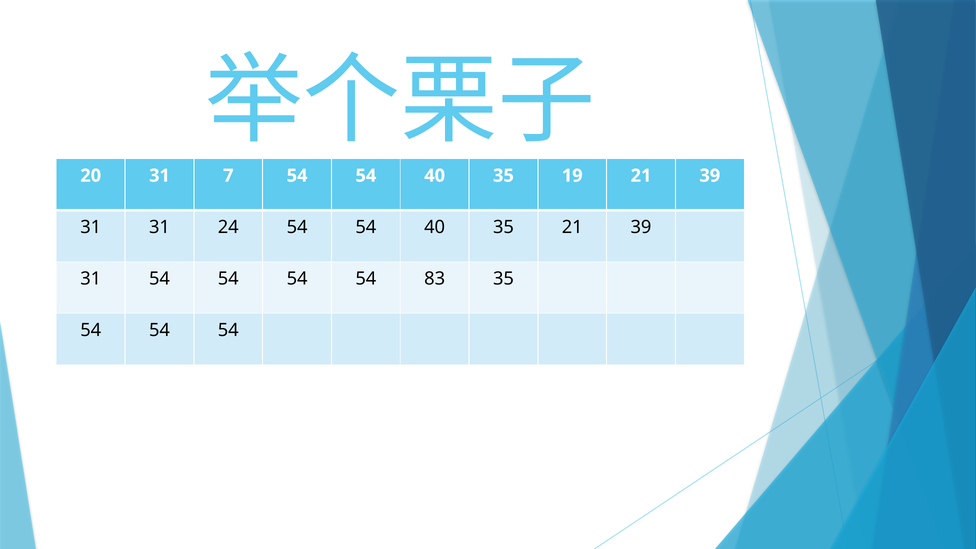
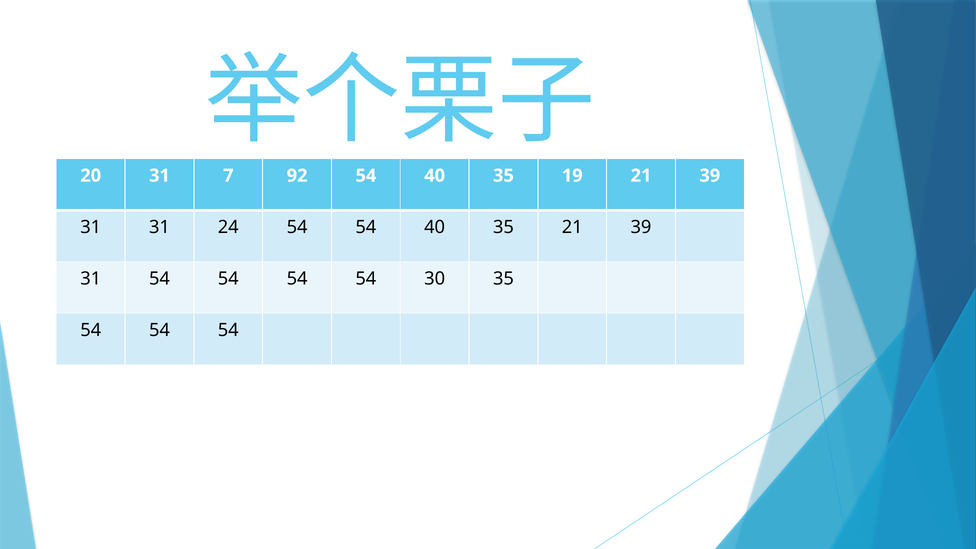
7 54: 54 -> 92
83: 83 -> 30
